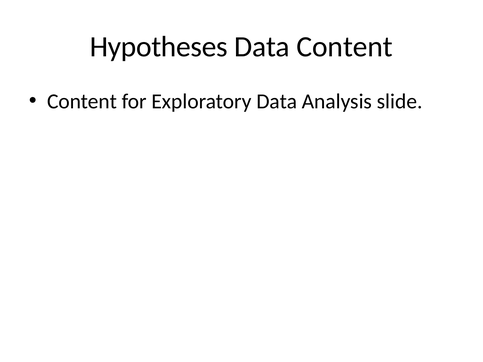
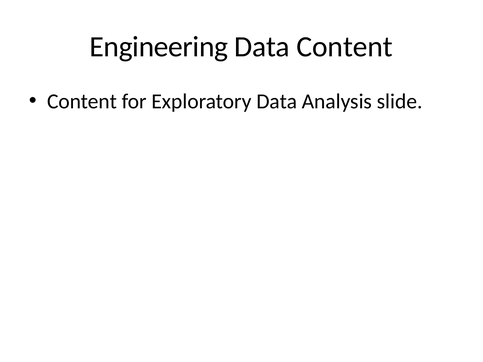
Hypotheses: Hypotheses -> Engineering
